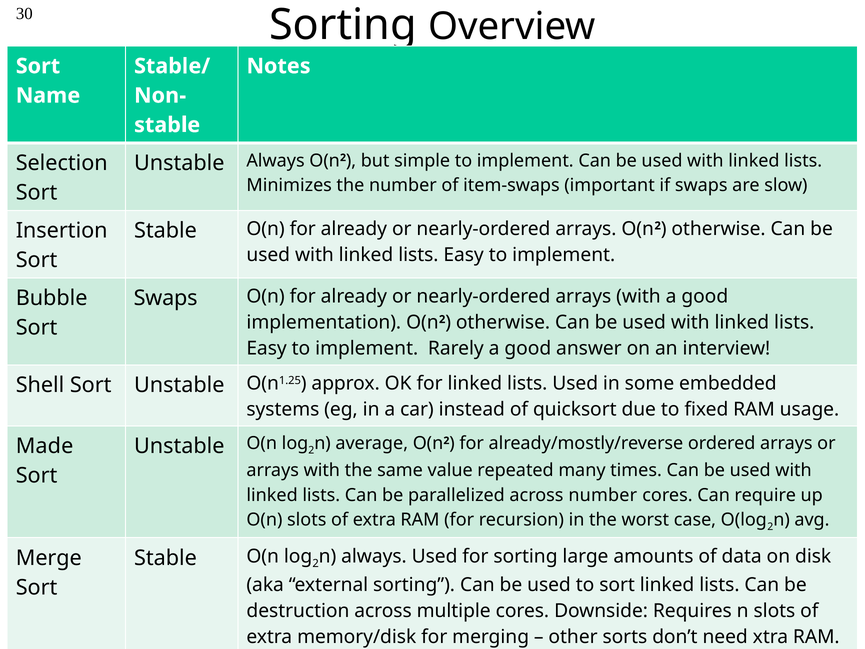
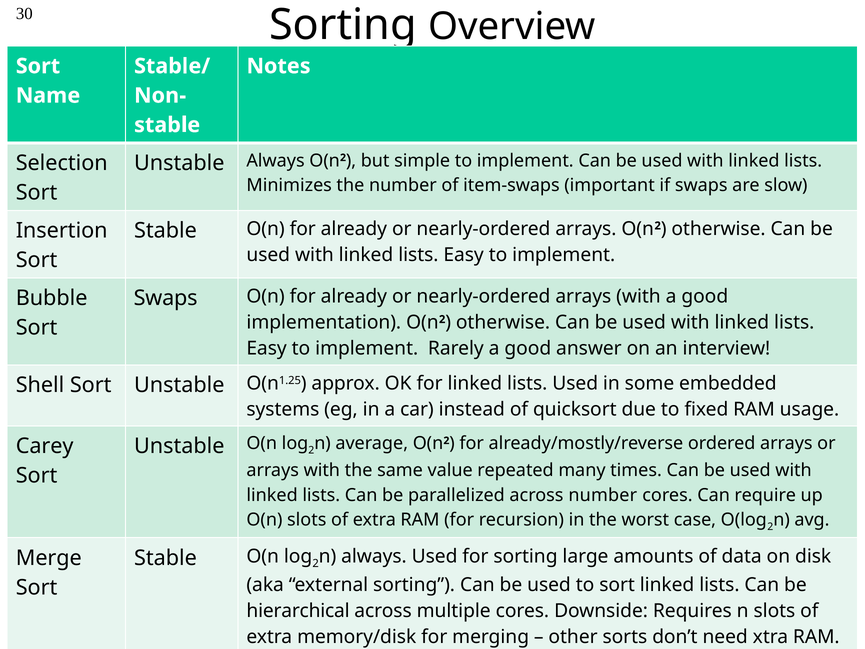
Made: Made -> Carey
destruction: destruction -> hierarchical
